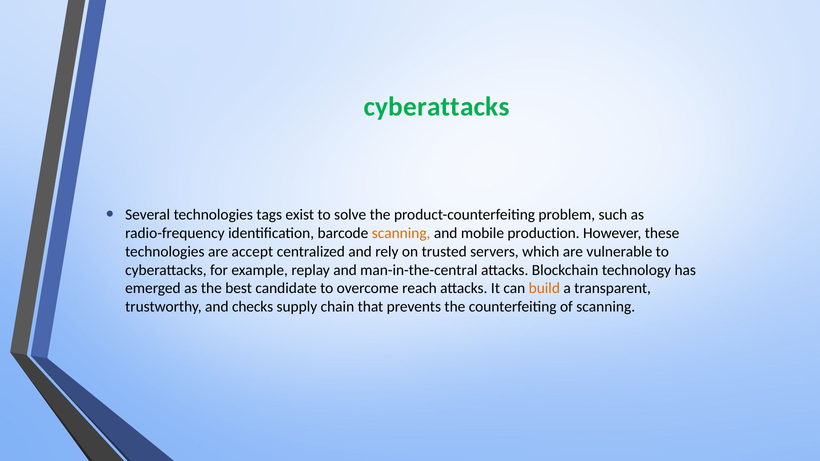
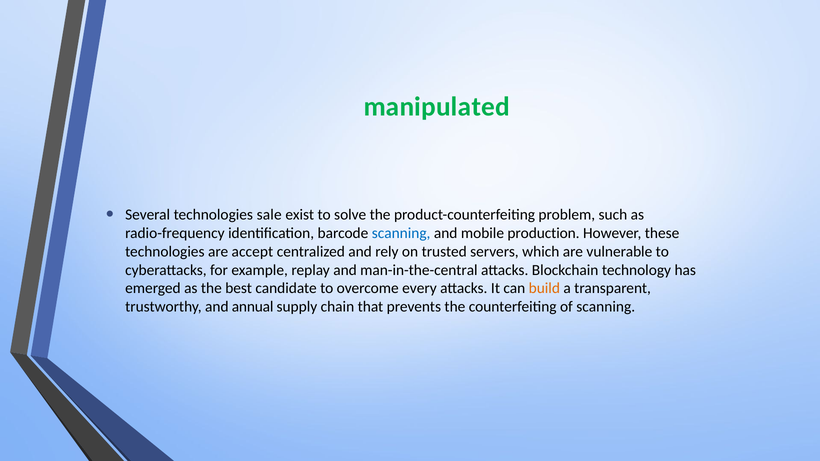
cyberattacks at (437, 107): cyberattacks -> manipulated
tags: tags -> sale
scanning at (401, 233) colour: orange -> blue
reach: reach -> every
checks: checks -> annual
